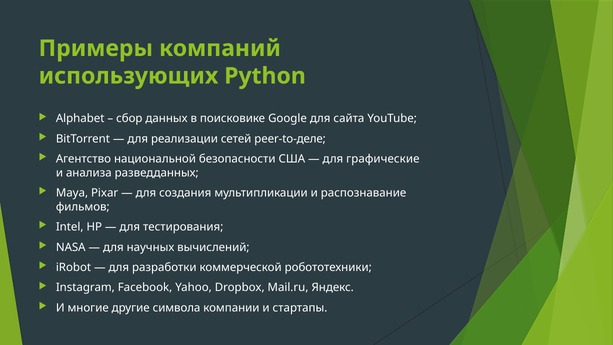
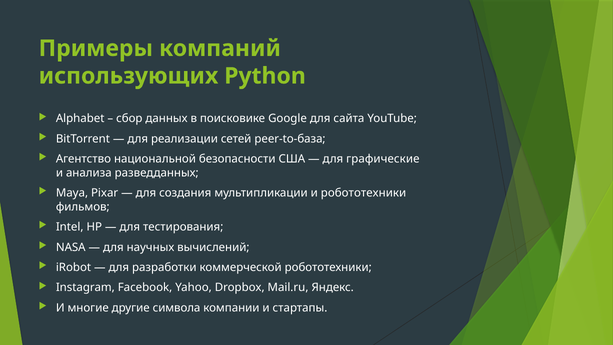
peer-to-деле: peer-to-деле -> peer-to-база
и распознавание: распознавание -> робототехники
